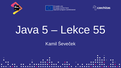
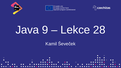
5: 5 -> 9
55: 55 -> 28
